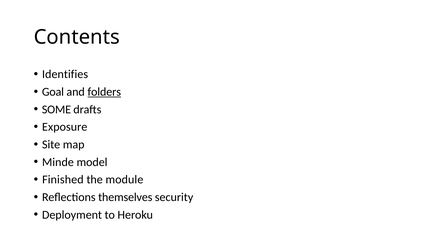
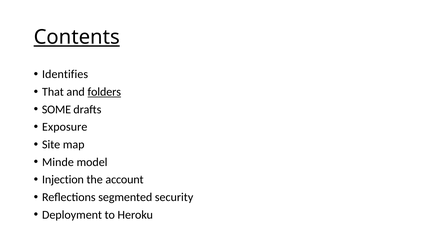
Contents underline: none -> present
Goal: Goal -> That
Finished: Finished -> Injection
module: module -> account
themselves: themselves -> segmented
